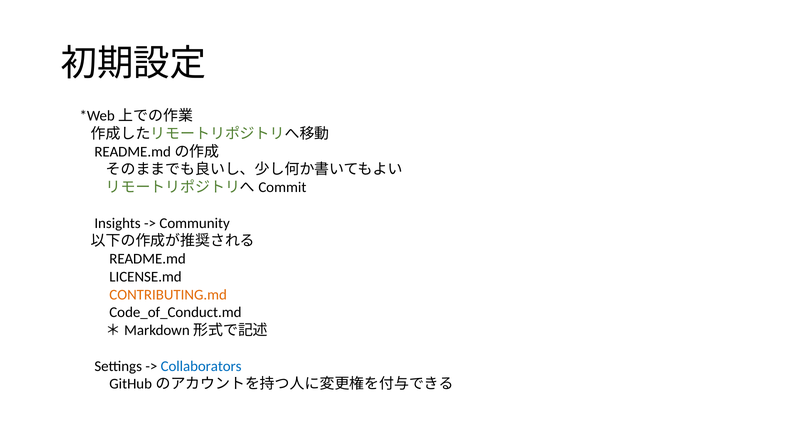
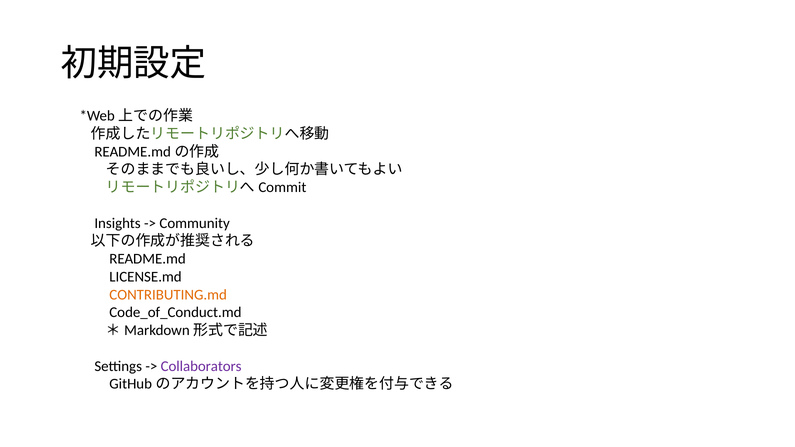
Collaborators colour: blue -> purple
